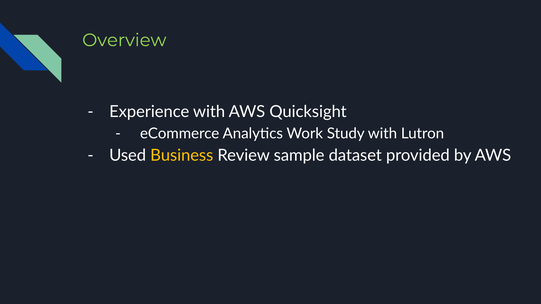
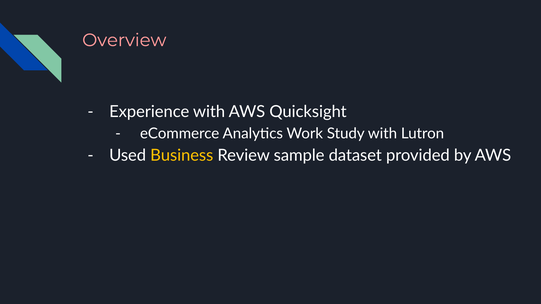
Overview colour: light green -> pink
